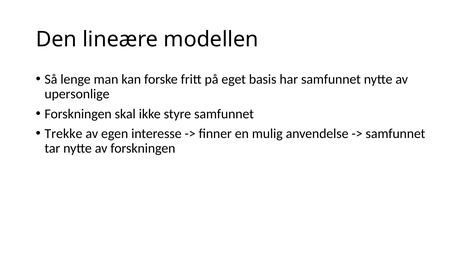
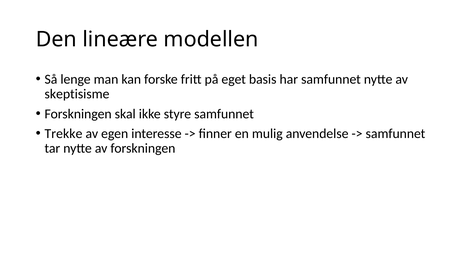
upersonlige: upersonlige -> skeptisisme
